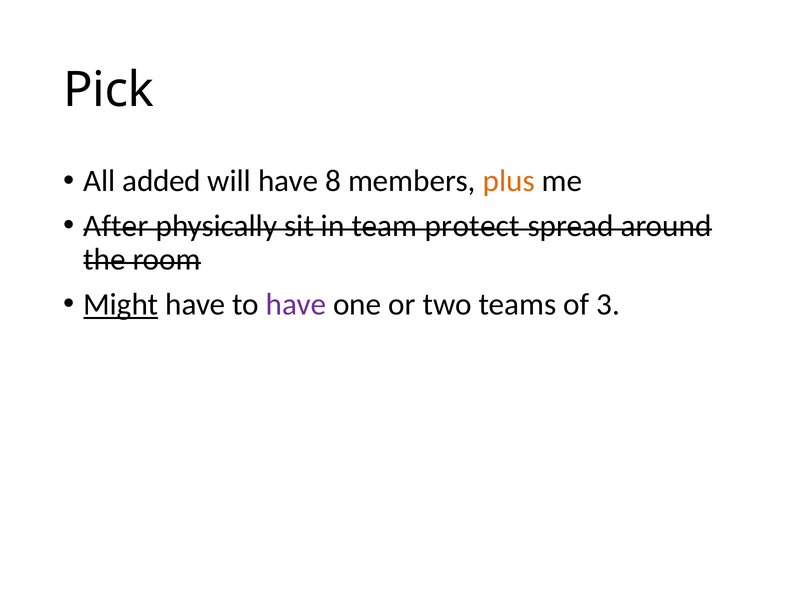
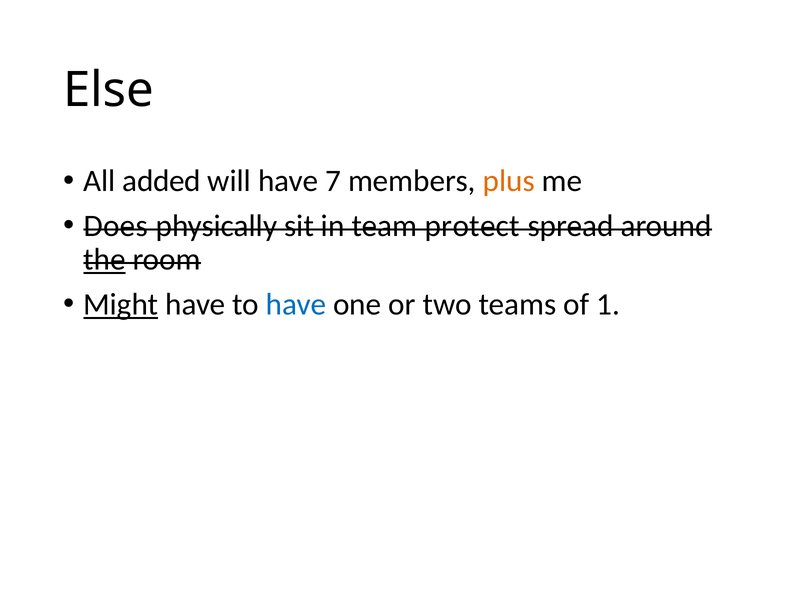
Pick: Pick -> Else
8: 8 -> 7
After: After -> Does
the underline: none -> present
have at (296, 305) colour: purple -> blue
3: 3 -> 1
